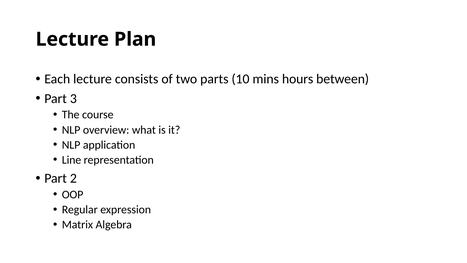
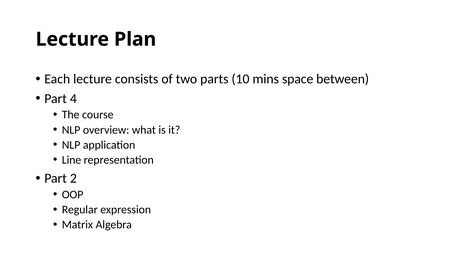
hours: hours -> space
3: 3 -> 4
